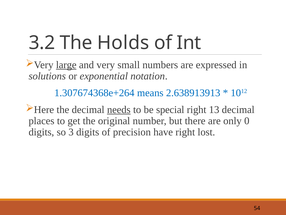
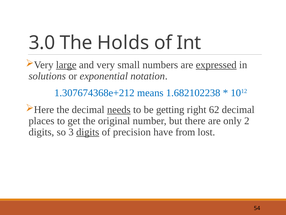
3.2: 3.2 -> 3.0
expressed underline: none -> present
1.307674368e+264: 1.307674368e+264 -> 1.307674368e+212
2.638913913: 2.638913913 -> 1.682102238
special: special -> getting
13: 13 -> 62
0: 0 -> 2
digits at (88, 132) underline: none -> present
have right: right -> from
